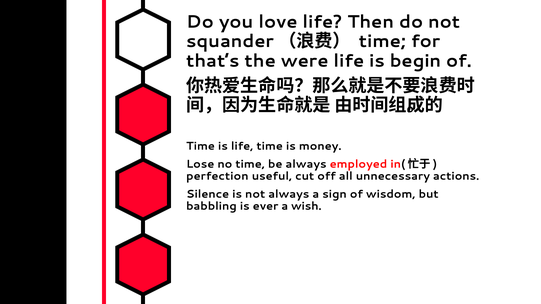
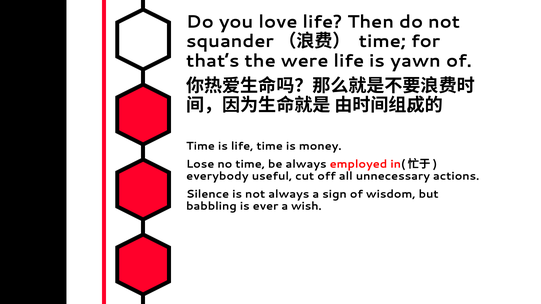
begin: begin -> yawn
perfection: perfection -> everybody
